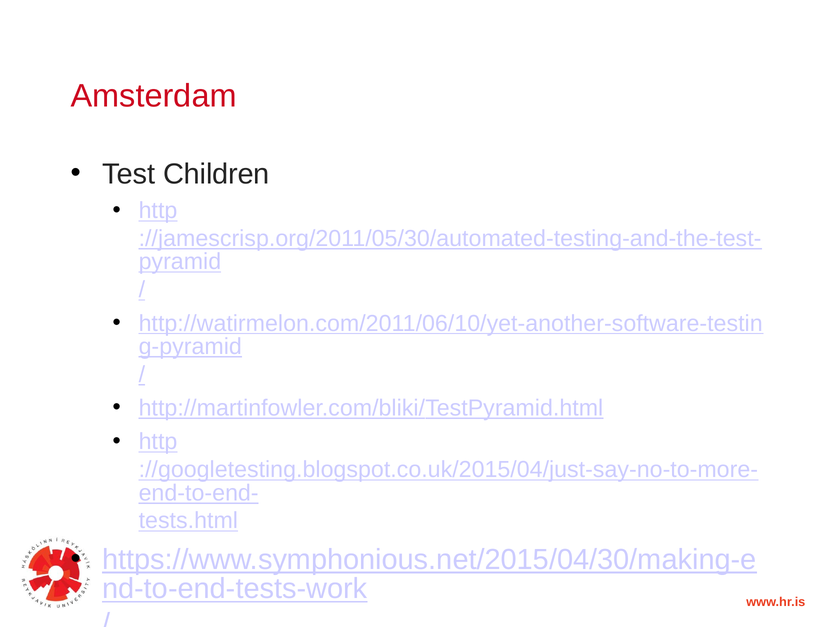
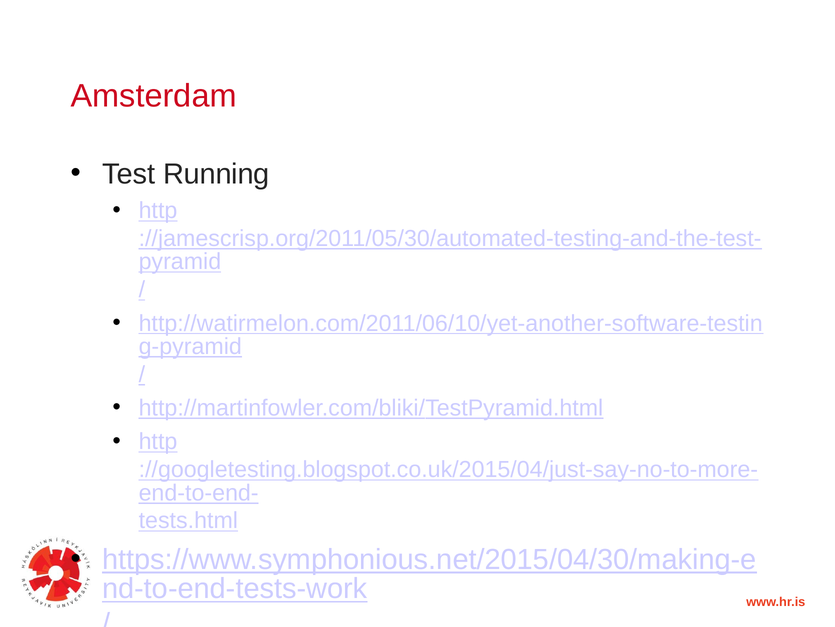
Children: Children -> Running
